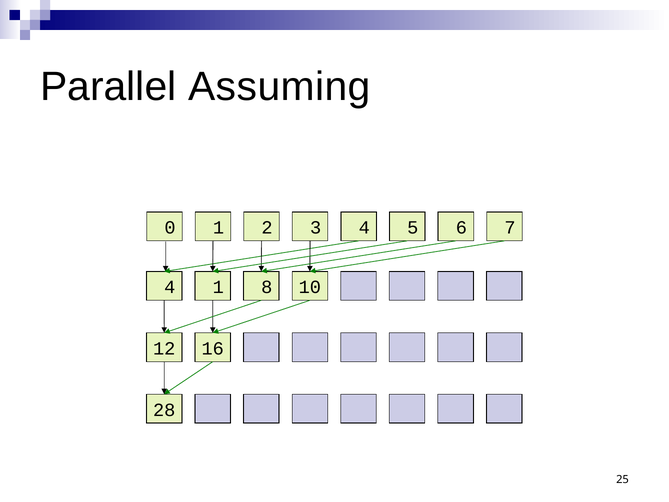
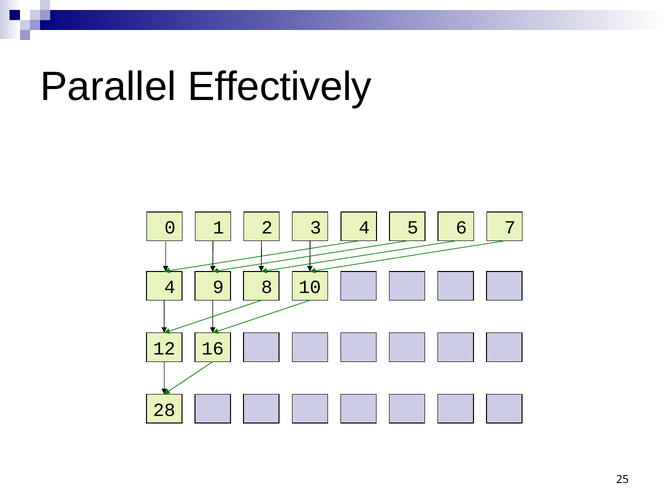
Assuming: Assuming -> Effectively
4 1: 1 -> 9
